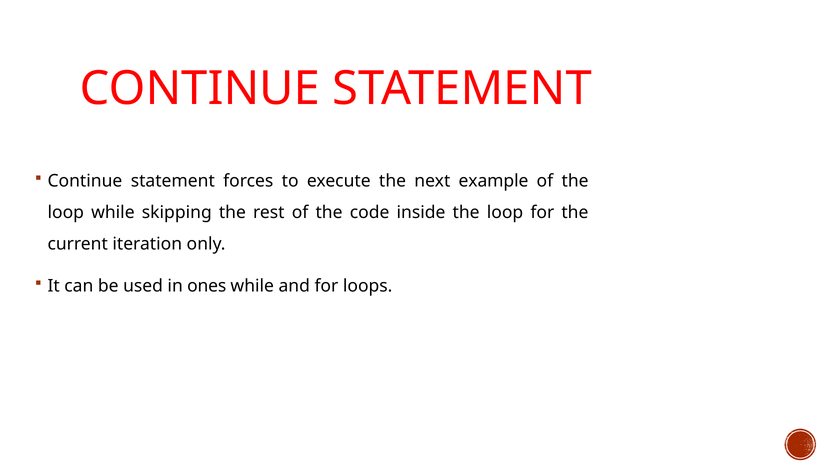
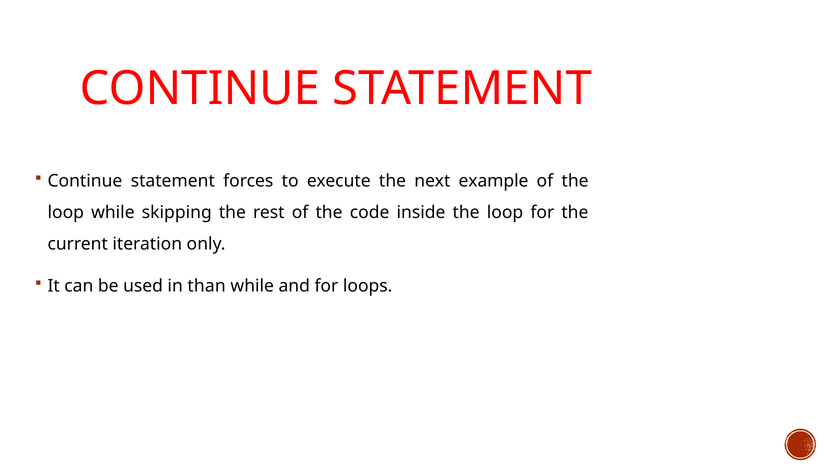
ones: ones -> than
